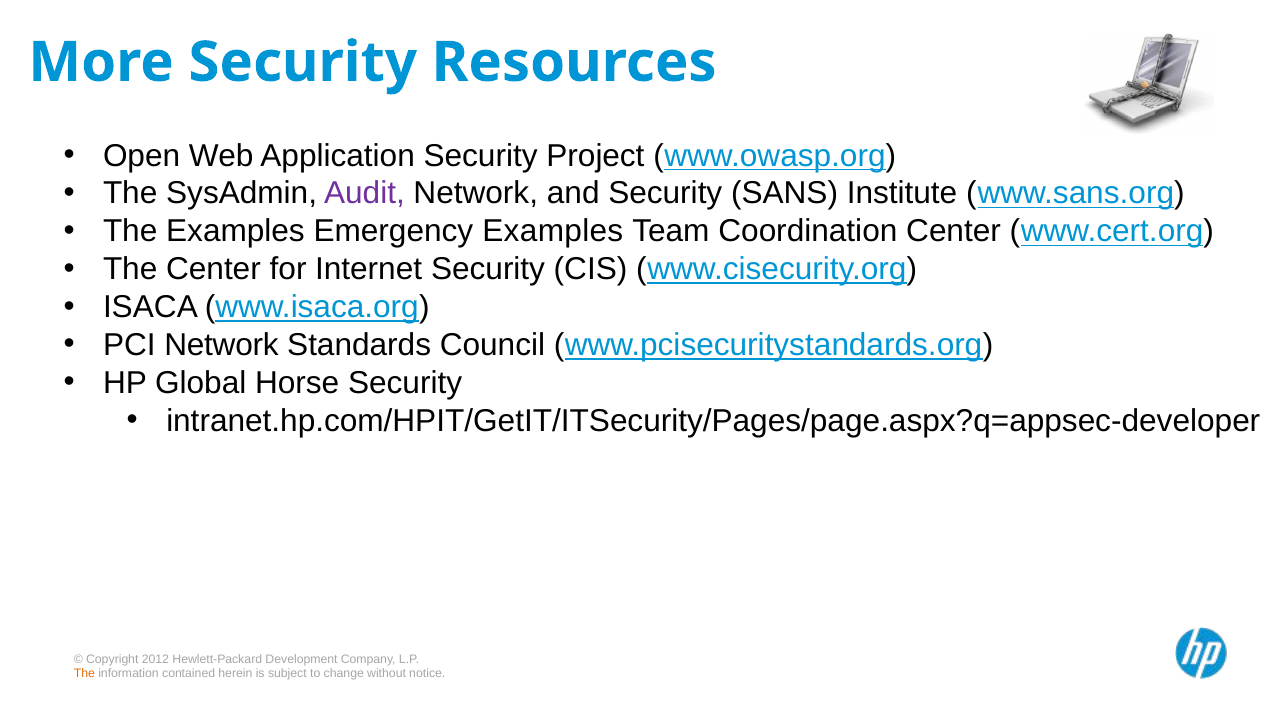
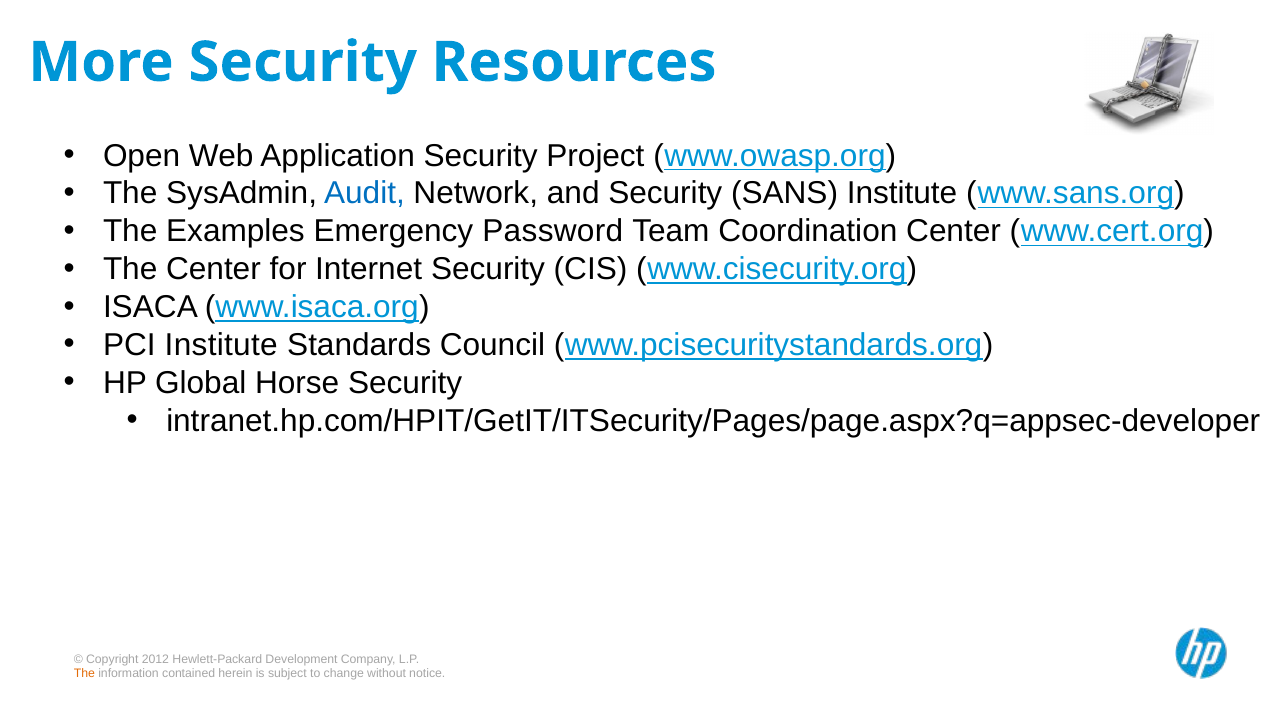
Audit colour: purple -> blue
Emergency Examples: Examples -> Password
PCI Network: Network -> Institute
